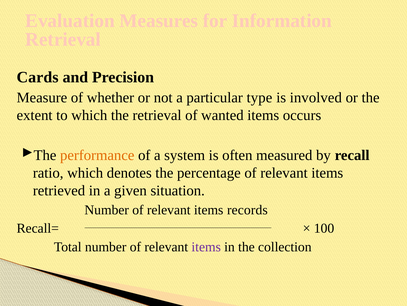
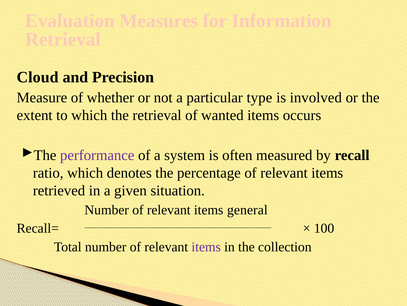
Cards: Cards -> Cloud
performance colour: orange -> purple
records: records -> general
